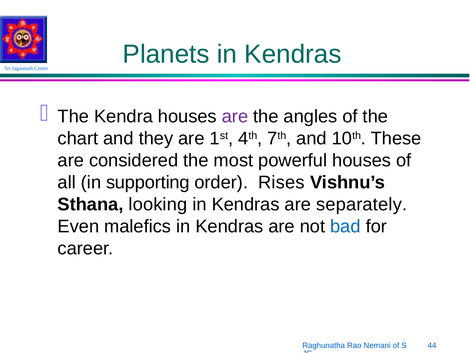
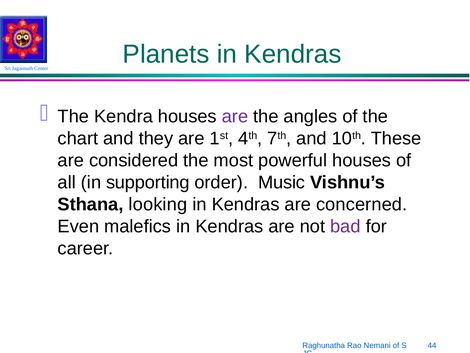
Rises: Rises -> Music
separately: separately -> concerned
bad colour: blue -> purple
